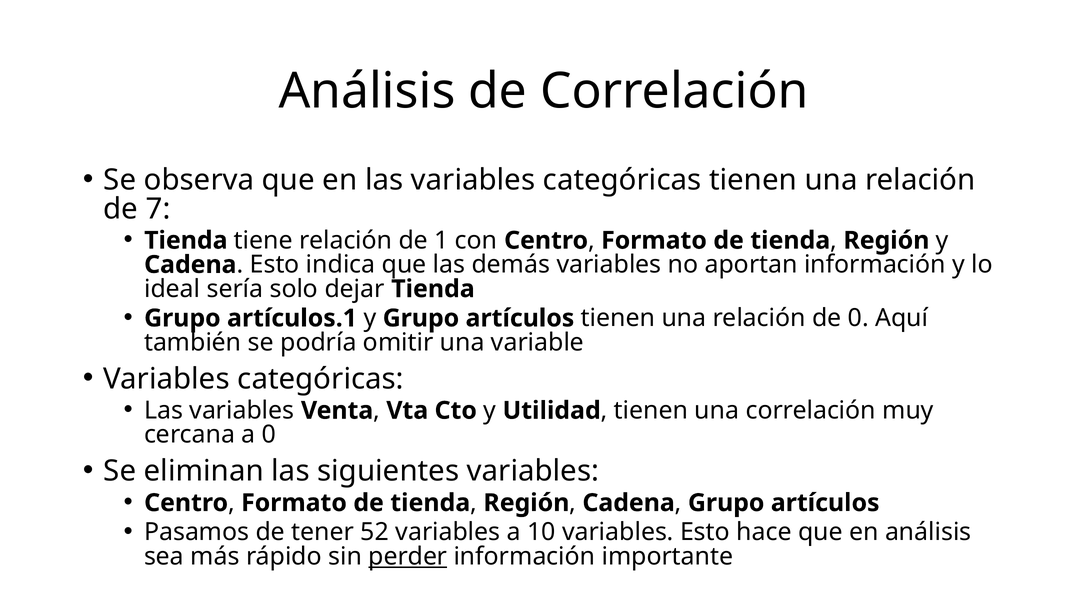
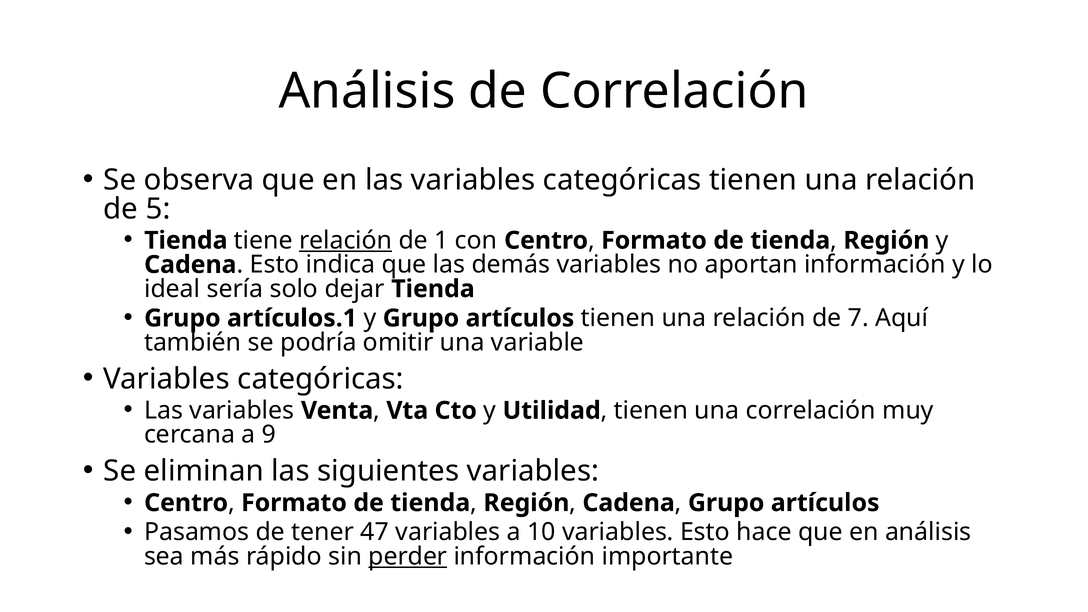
7: 7 -> 5
relación at (346, 240) underline: none -> present
de 0: 0 -> 7
a 0: 0 -> 9
52: 52 -> 47
